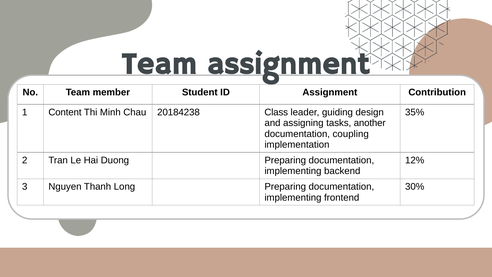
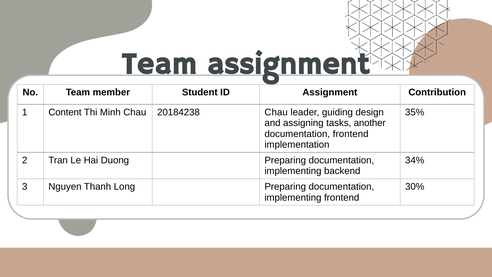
20184238 Class: Class -> Chau
documentation coupling: coupling -> frontend
12%: 12% -> 34%
